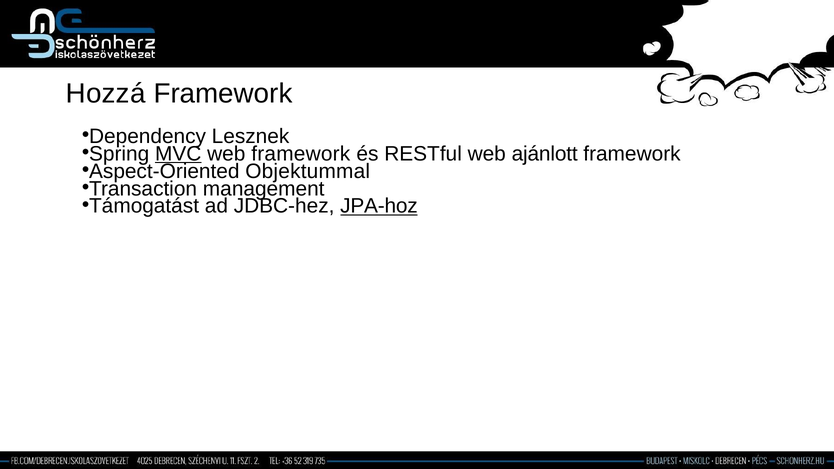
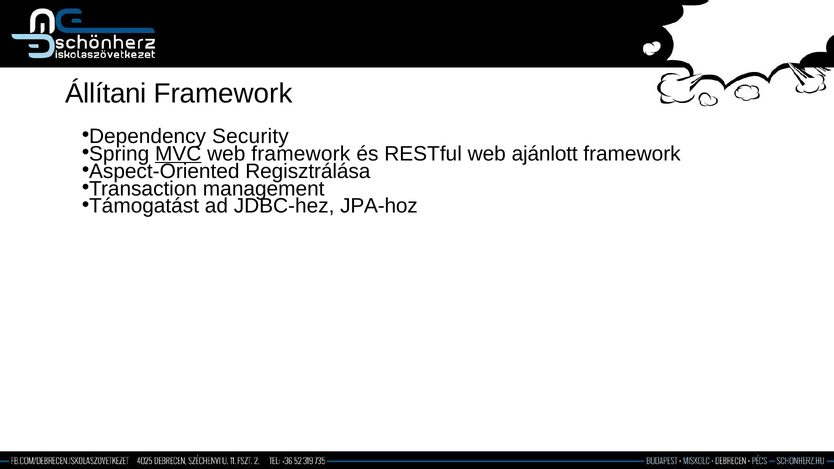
Hozzá: Hozzá -> Állítani
Lesznek: Lesznek -> Security
Objektummal: Objektummal -> Regisztrálása
JPA-hoz underline: present -> none
